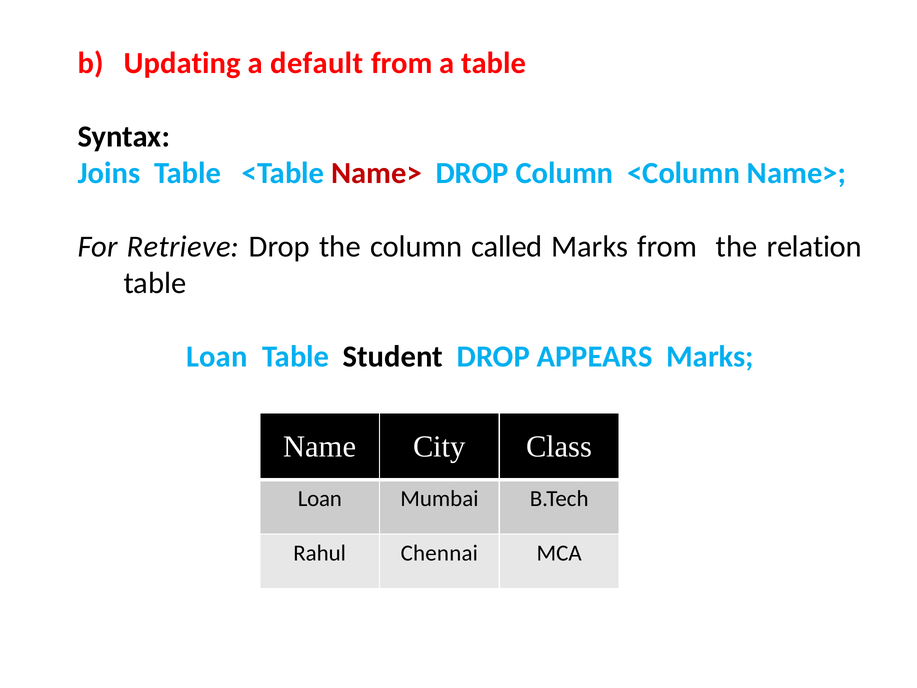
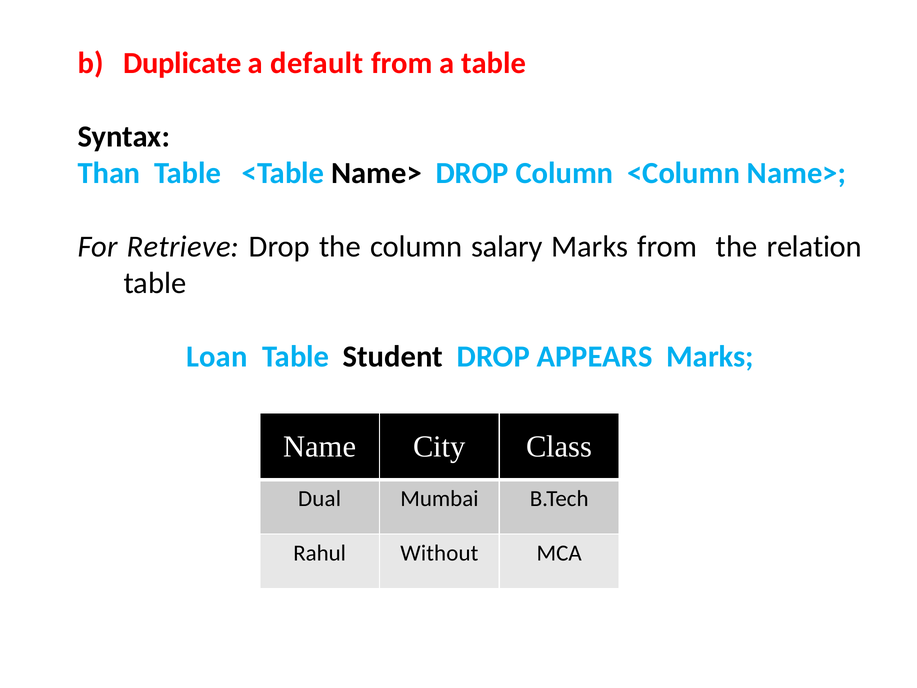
Updating: Updating -> Duplicate
Joins: Joins -> Than
Name> at (376, 173) colour: red -> black
called: called -> salary
Loan at (320, 499): Loan -> Dual
Chennai: Chennai -> Without
